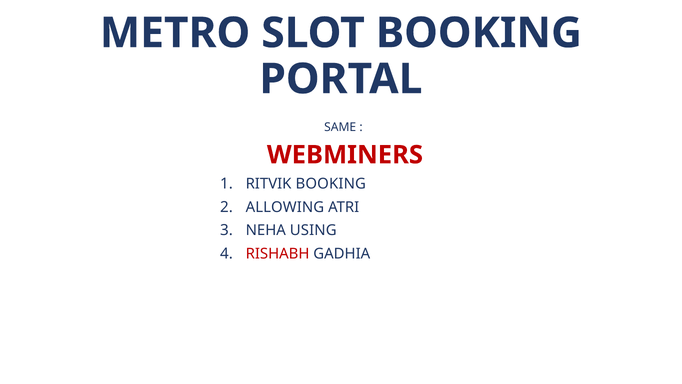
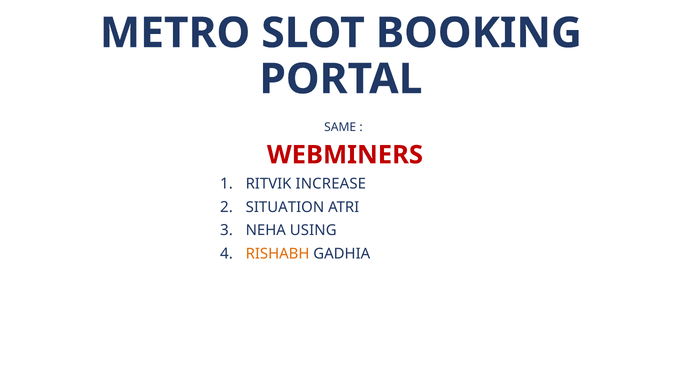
RITVIK BOOKING: BOOKING -> INCREASE
ALLOWING: ALLOWING -> SITUATION
RISHABH colour: red -> orange
